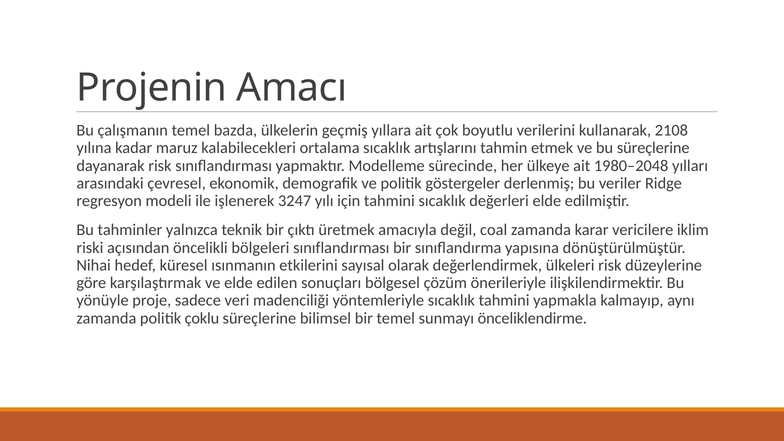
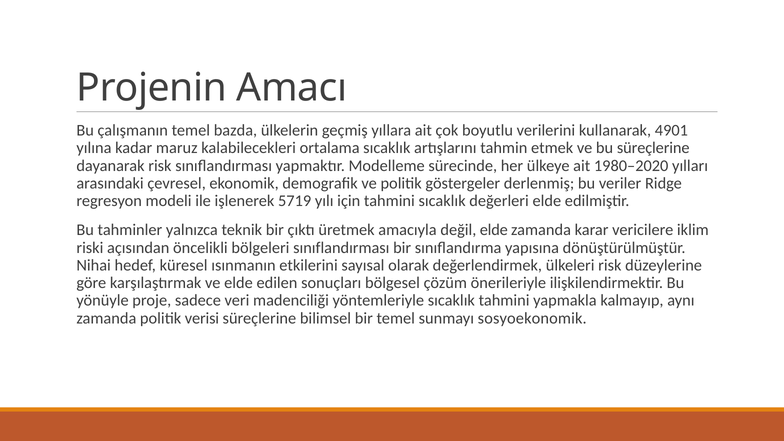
2108: 2108 -> 4901
1980–2048: 1980–2048 -> 1980–2020
3247: 3247 -> 5719
değil coal: coal -> elde
çoklu: çoklu -> verisi
önceliklendirme: önceliklendirme -> sosyoekonomik
